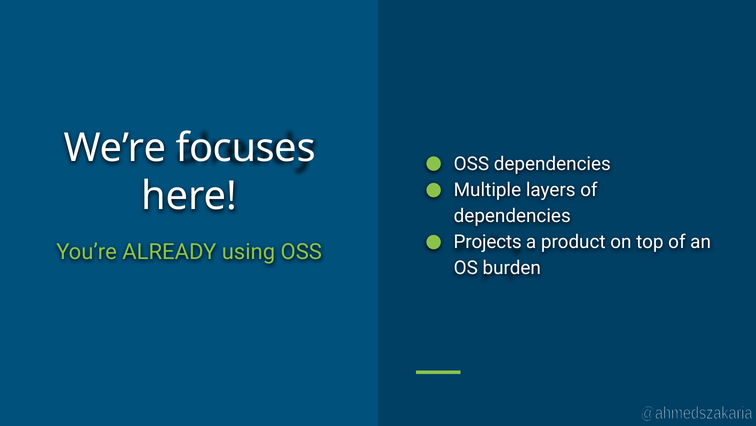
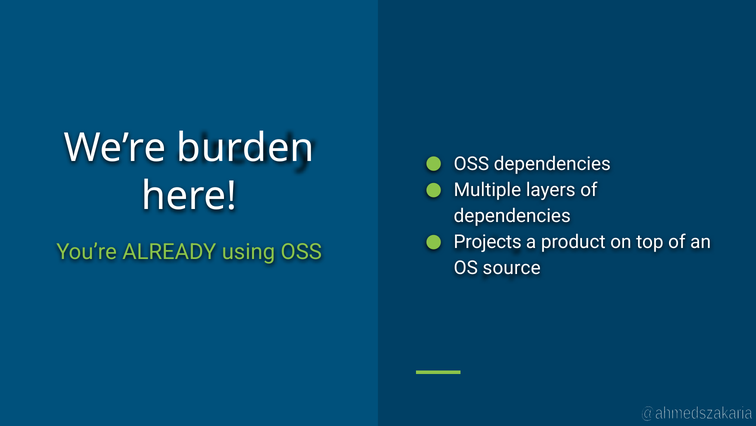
focuses: focuses -> burden
burden: burden -> source
